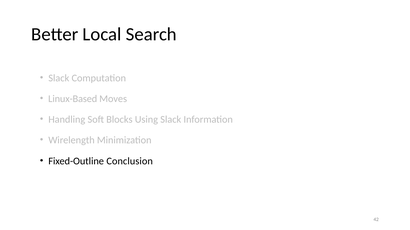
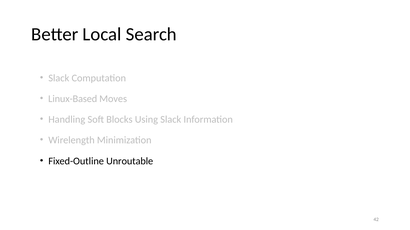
Conclusion: Conclusion -> Unroutable
